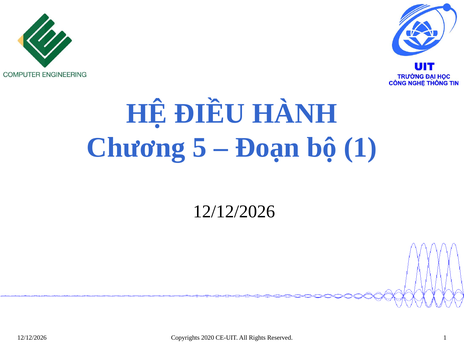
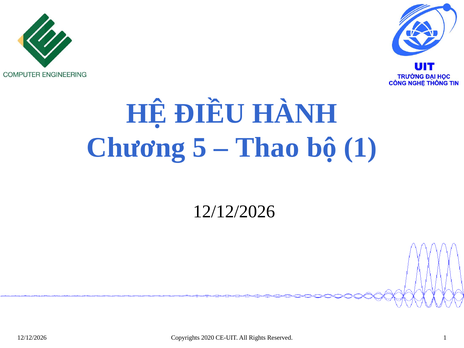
Đoạn: Đoạn -> Thao
